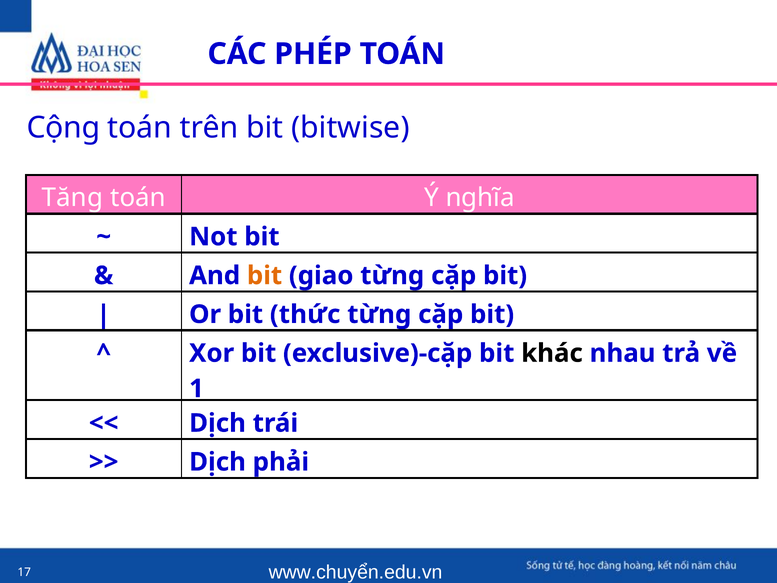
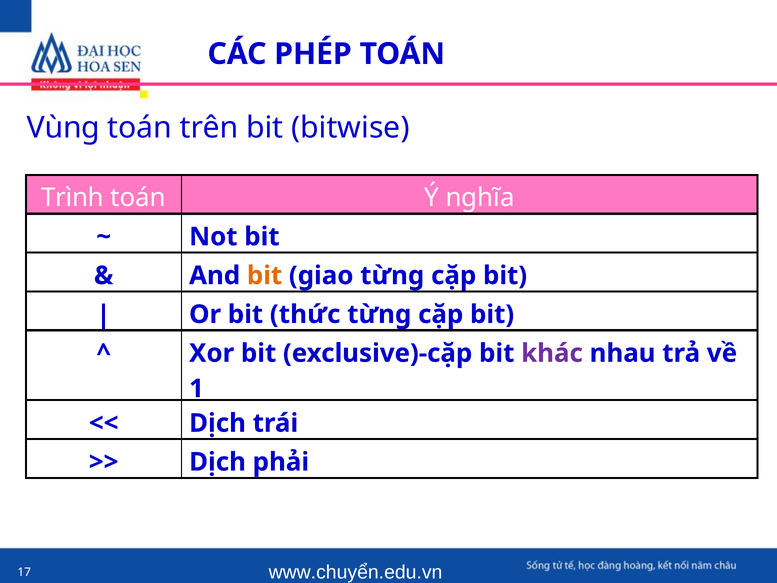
Cộng: Cộng -> Vùng
Tăng: Tăng -> Trình
khác colour: black -> purple
